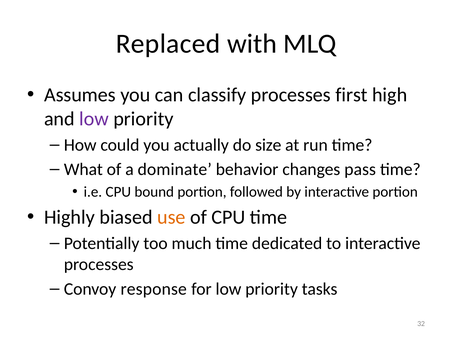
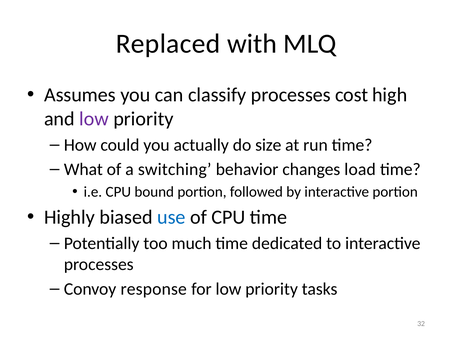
first: first -> cost
dominate: dominate -> switching
pass: pass -> load
use colour: orange -> blue
